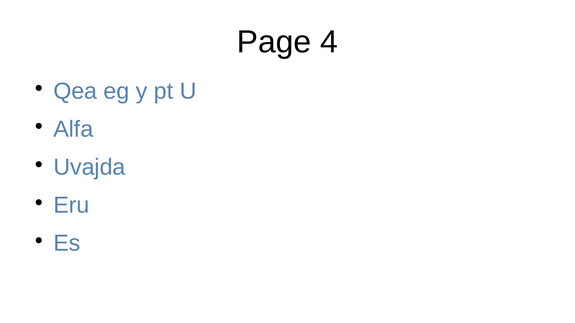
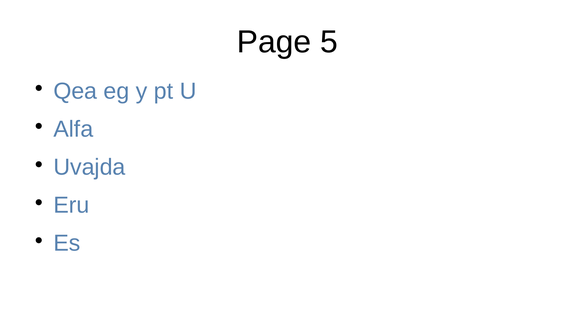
4: 4 -> 5
